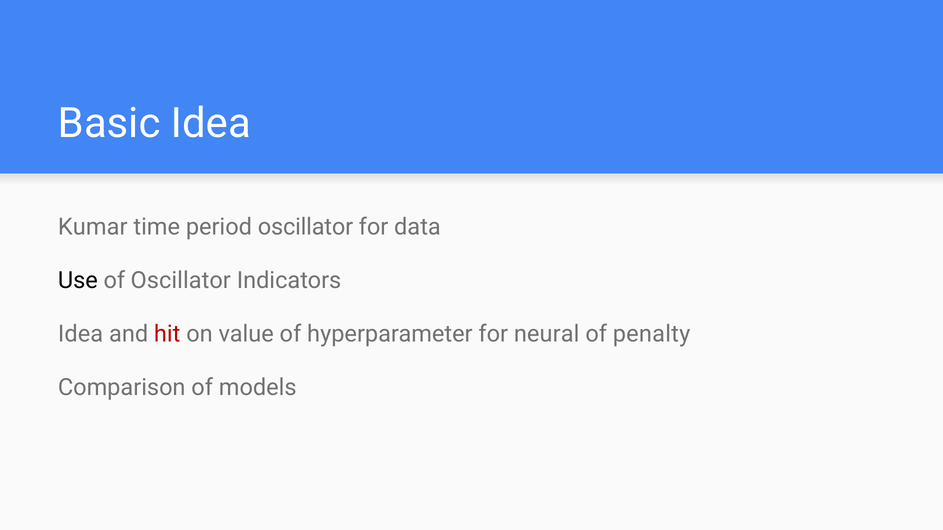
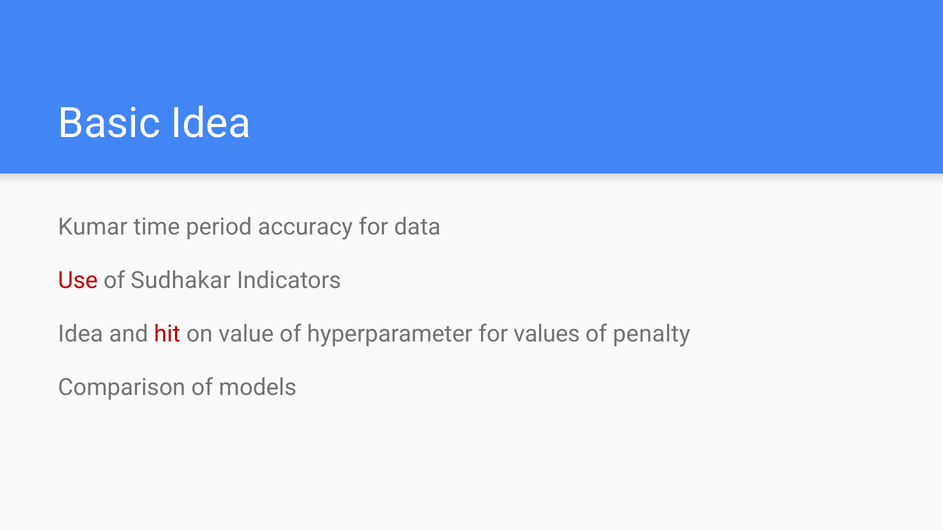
period oscillator: oscillator -> accuracy
Use colour: black -> red
of Oscillator: Oscillator -> Sudhakar
neural: neural -> values
